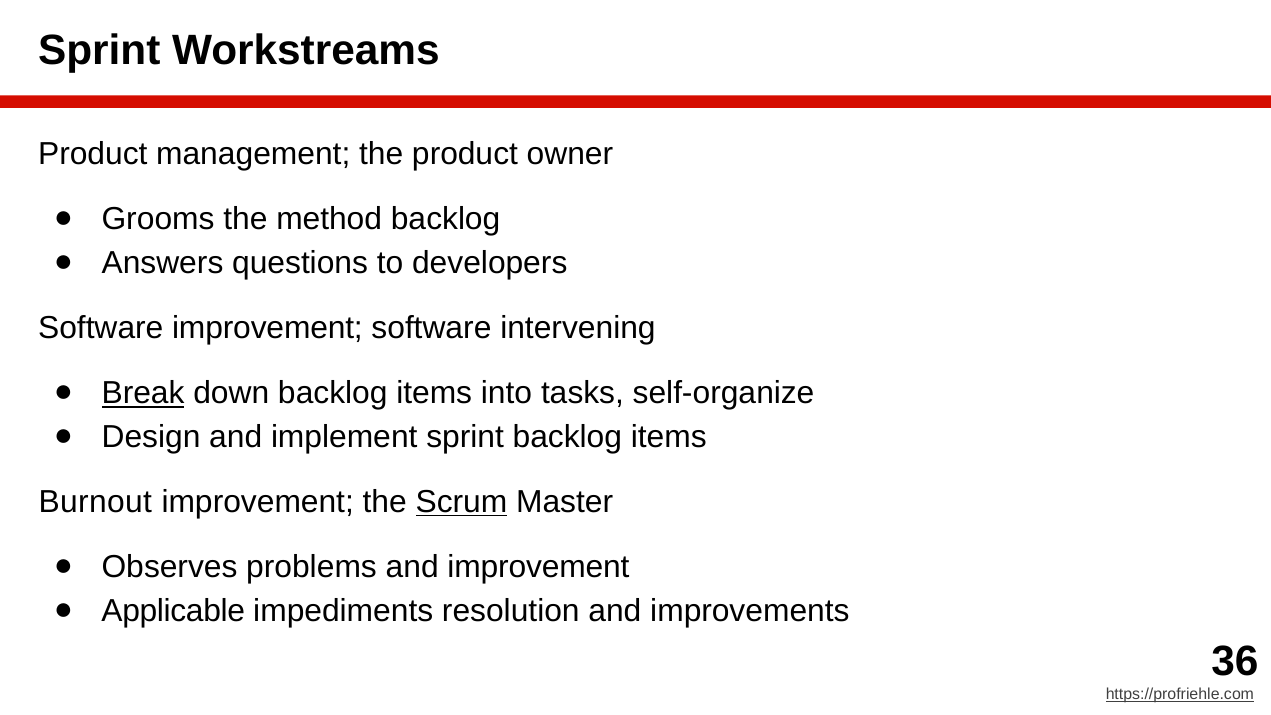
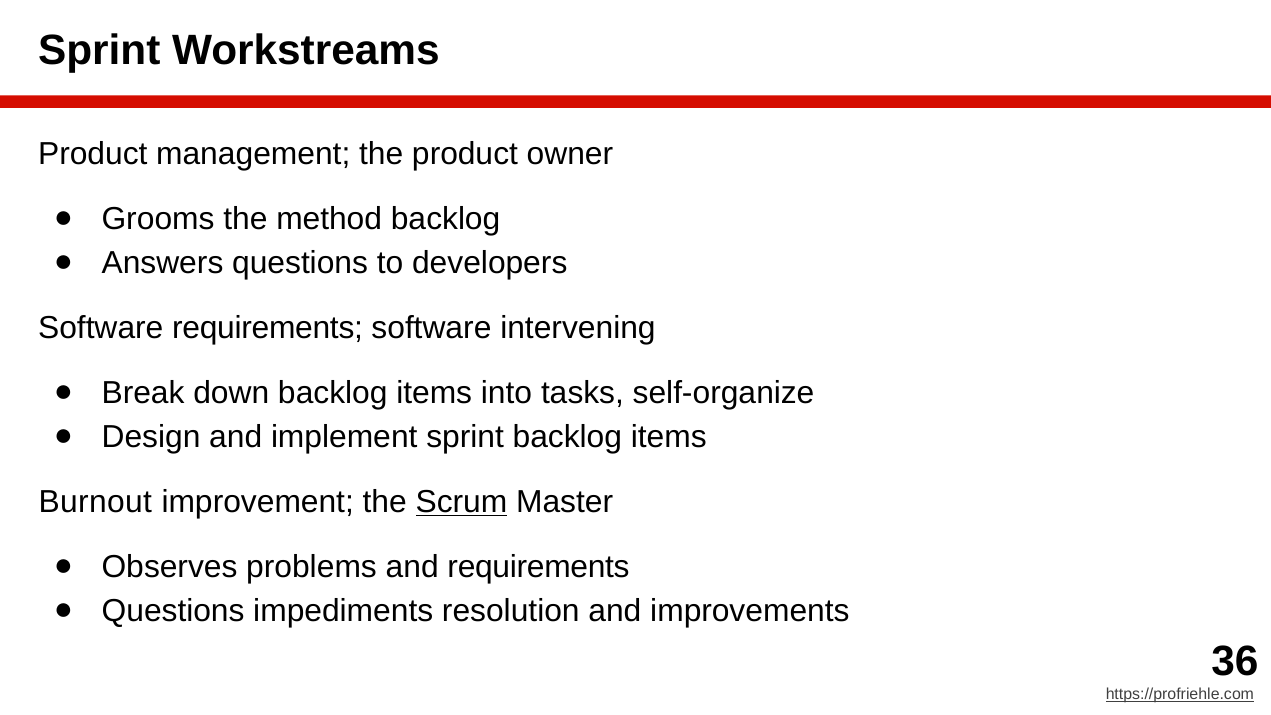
Software improvement: improvement -> requirements
Break underline: present -> none
and improvement: improvement -> requirements
Applicable at (173, 611): Applicable -> Questions
